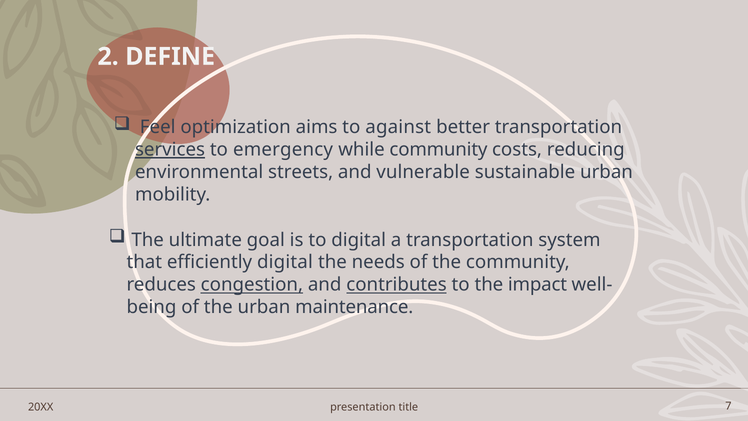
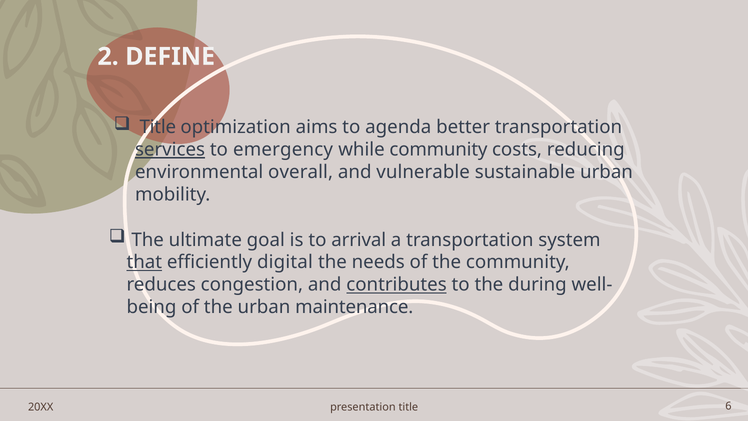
Feel at (158, 127): Feel -> Title
against: against -> agenda
streets: streets -> overall
to digital: digital -> arrival
that underline: none -> present
congestion underline: present -> none
impact: impact -> during
7: 7 -> 6
